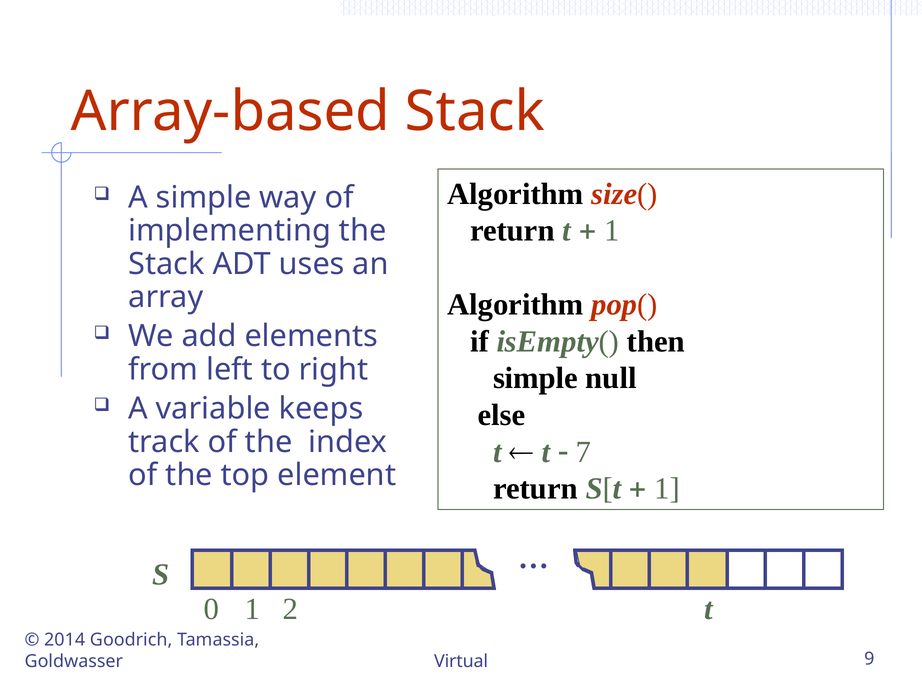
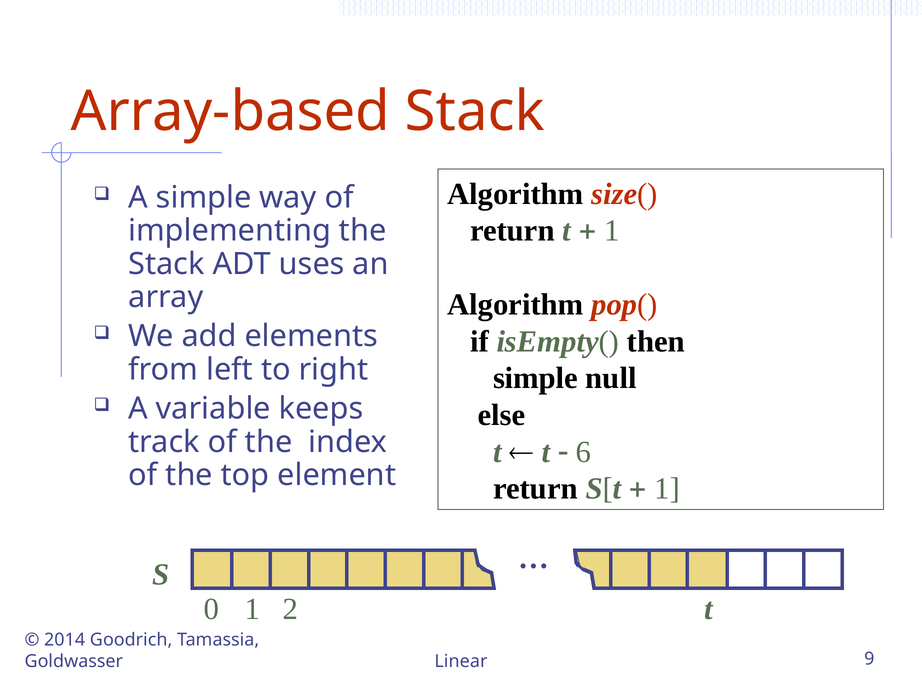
7: 7 -> 6
Virtual: Virtual -> Linear
